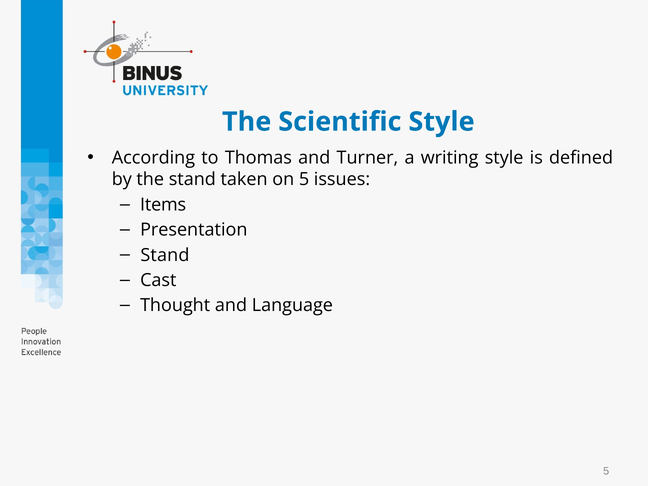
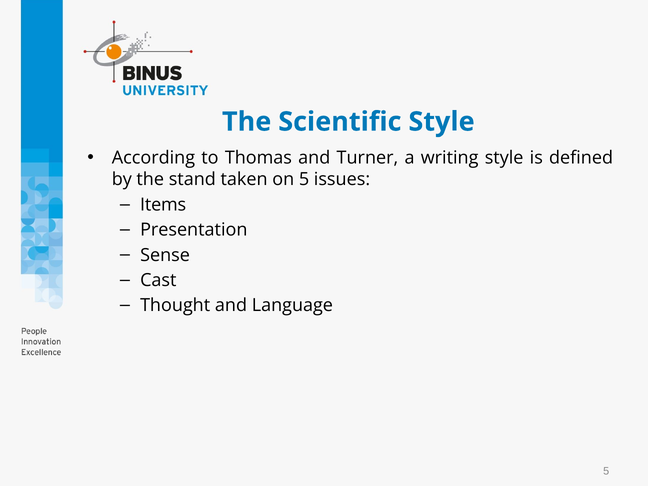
Stand at (165, 255): Stand -> Sense
